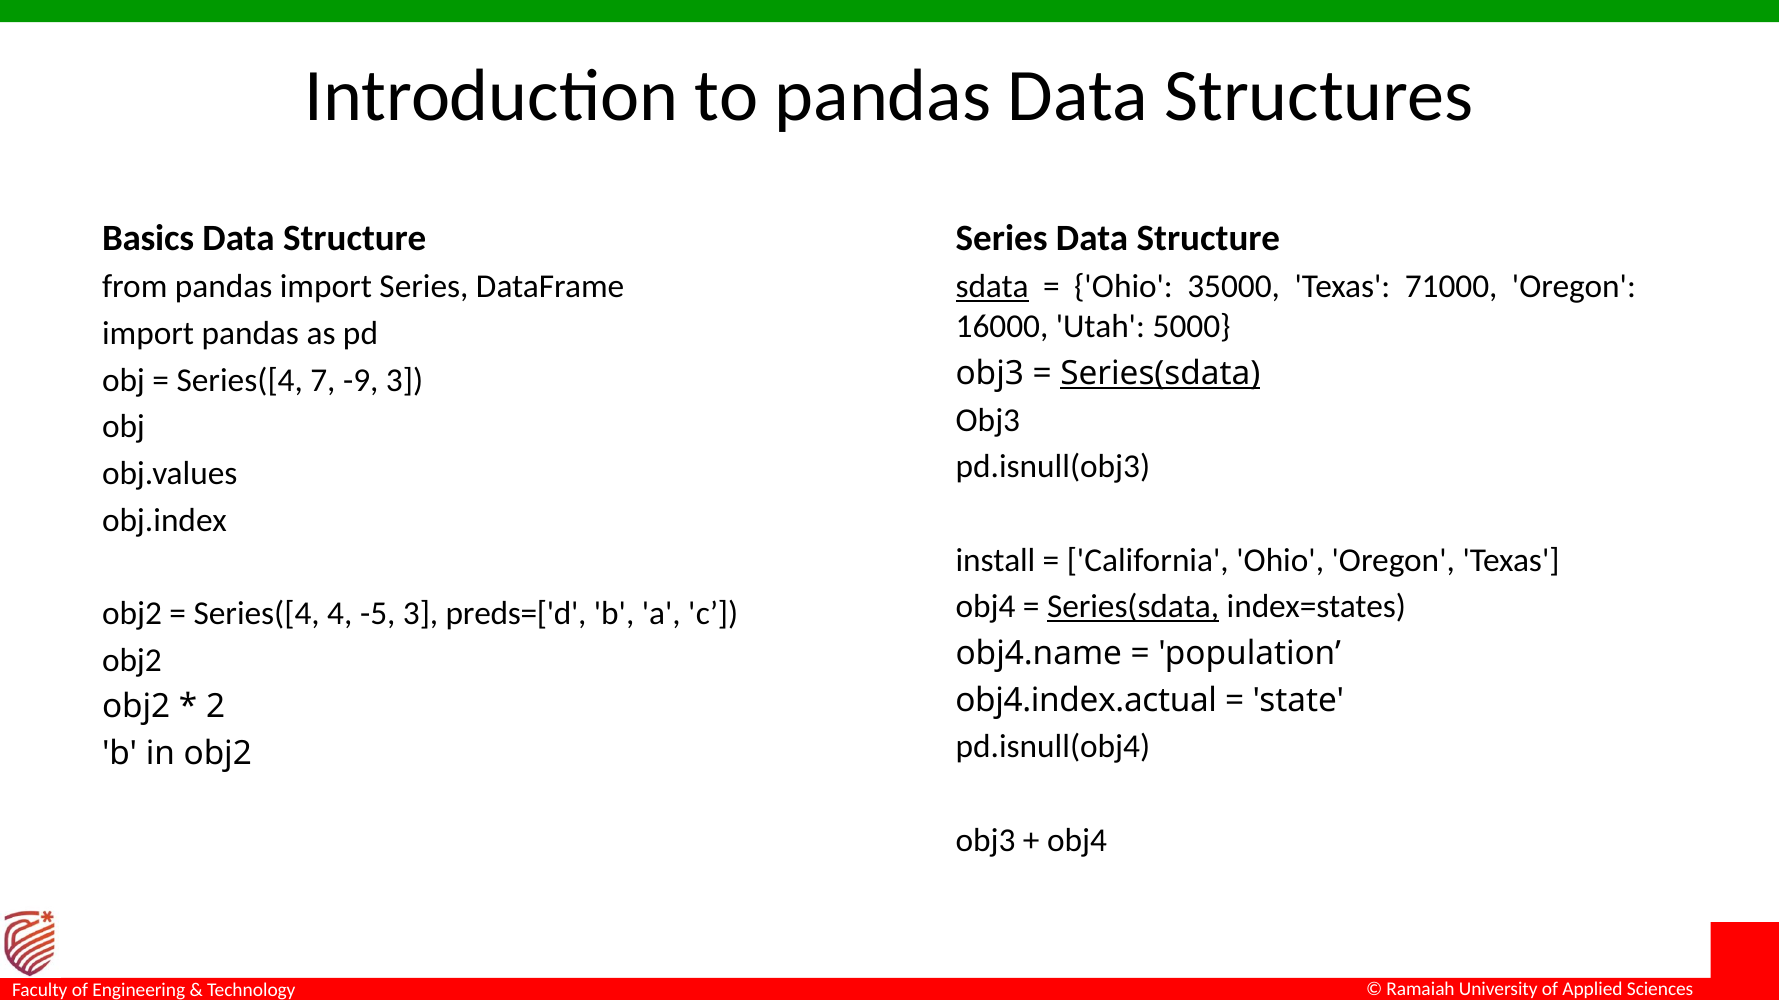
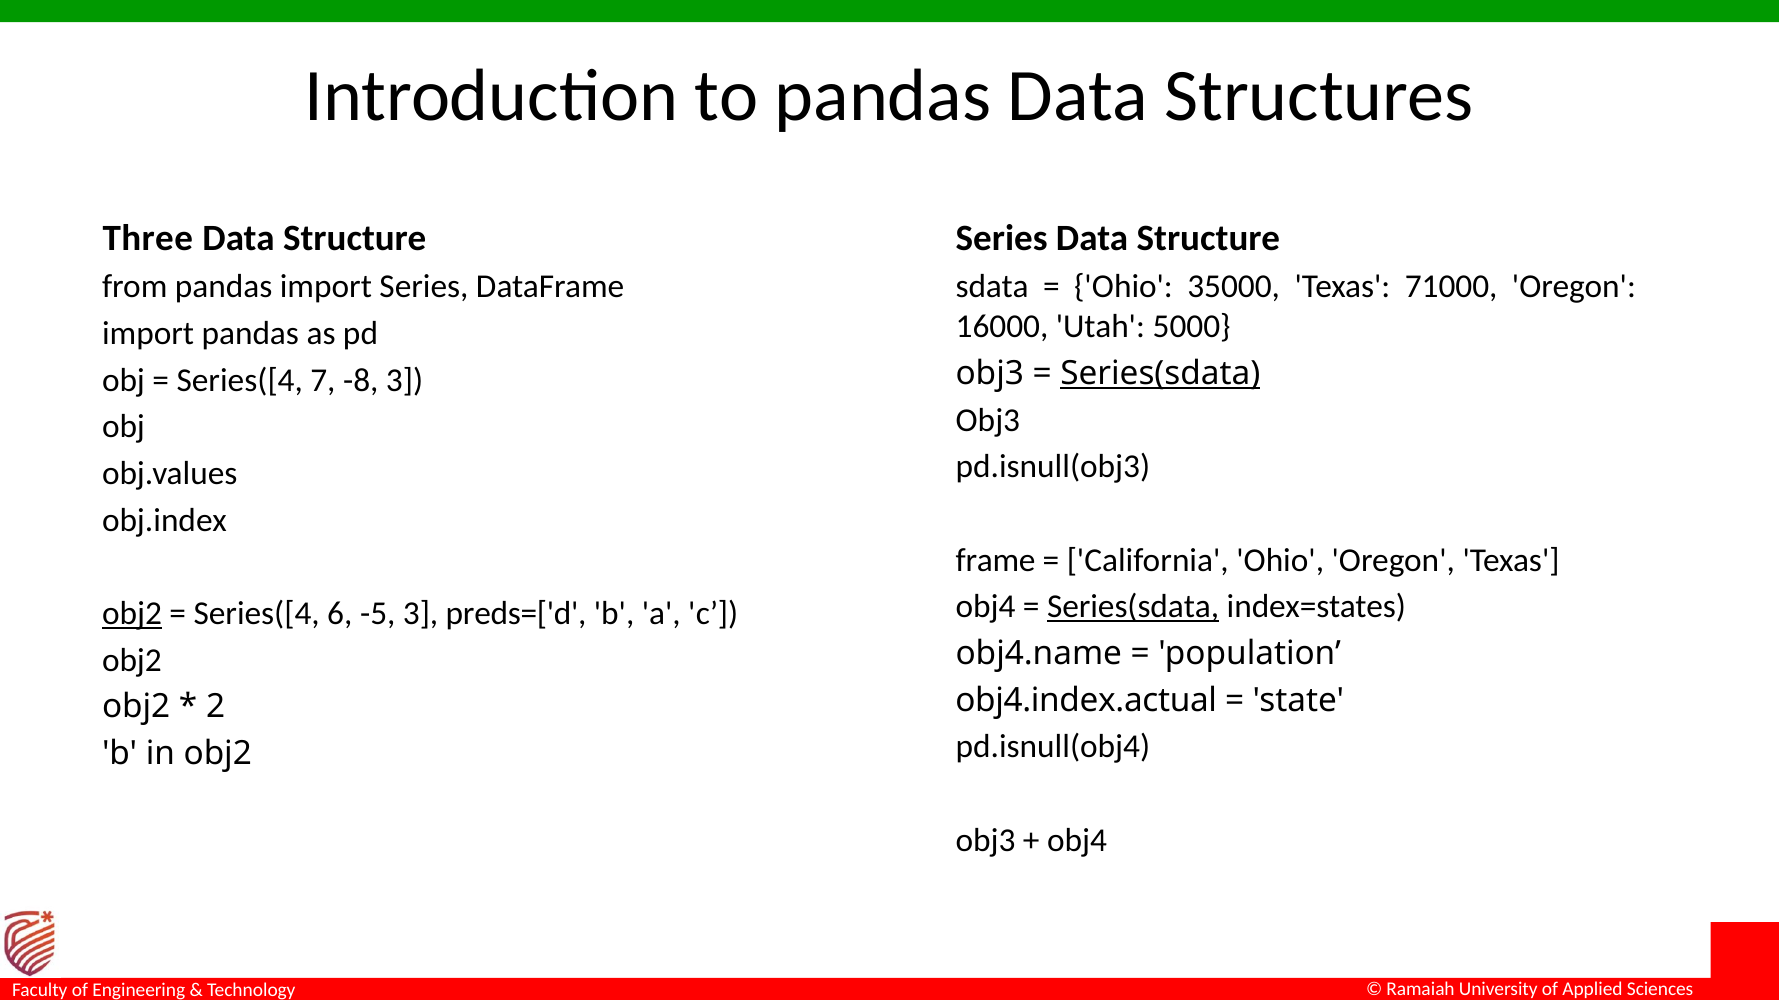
Basics: Basics -> Three
sdata underline: present -> none
-9: -9 -> -8
install: install -> frame
obj2 at (132, 614) underline: none -> present
4: 4 -> 6
